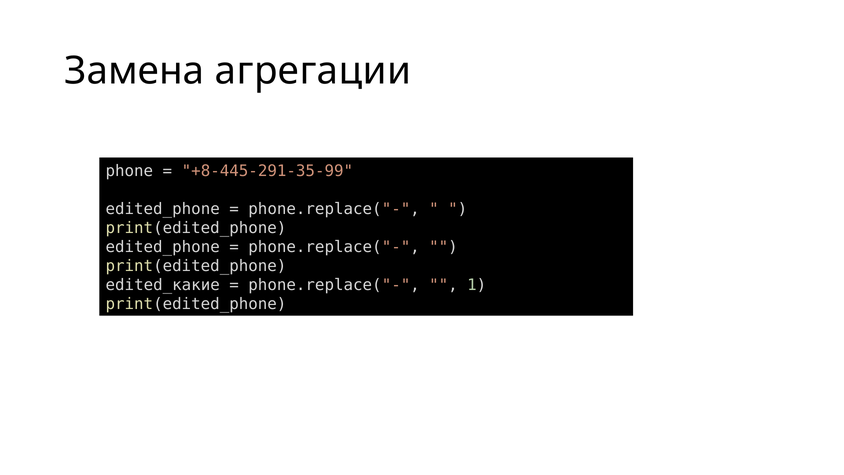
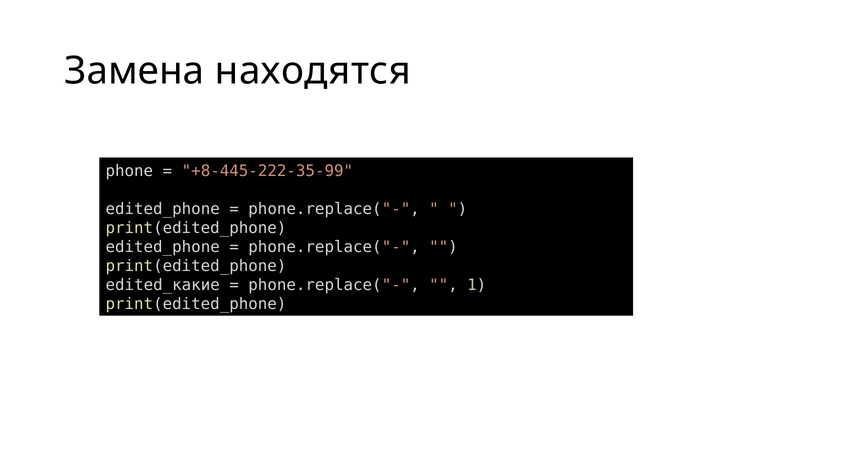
агрегации: агрегации -> находятся
+8-445-291-35-99: +8-445-291-35-99 -> +8-445-222-35-99
